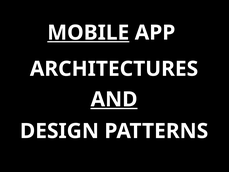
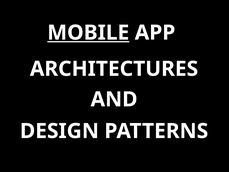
AND underline: present -> none
